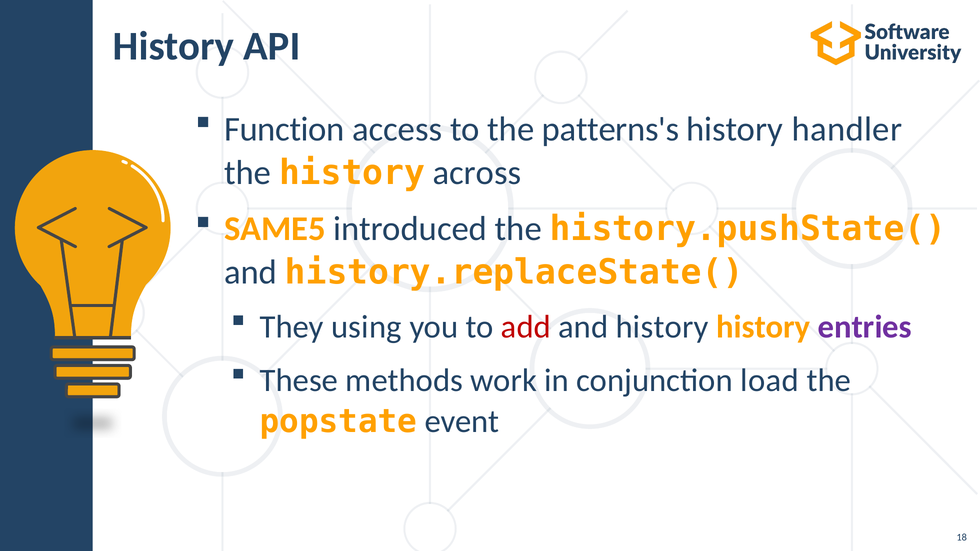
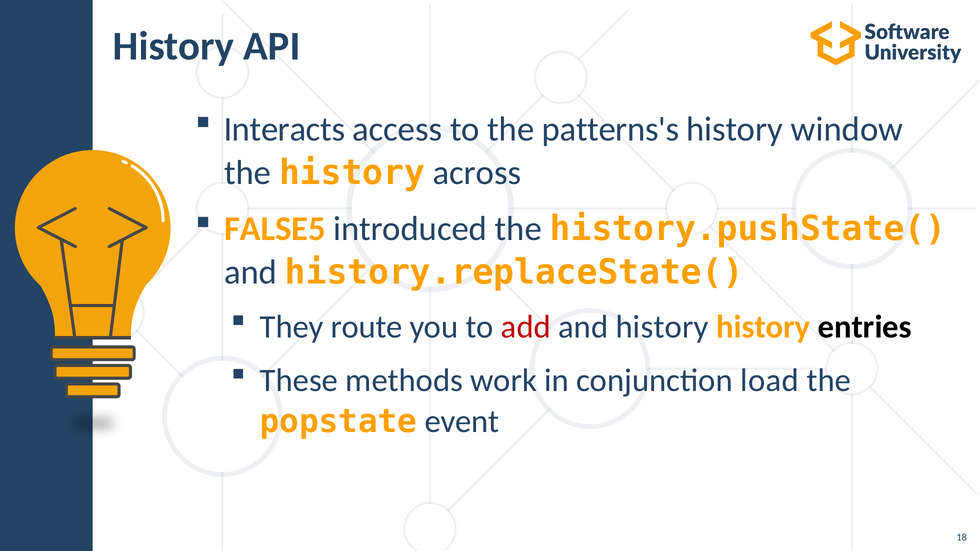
Function: Function -> Interacts
handler: handler -> window
SAME5: SAME5 -> FALSE5
using: using -> route
entries colour: purple -> black
